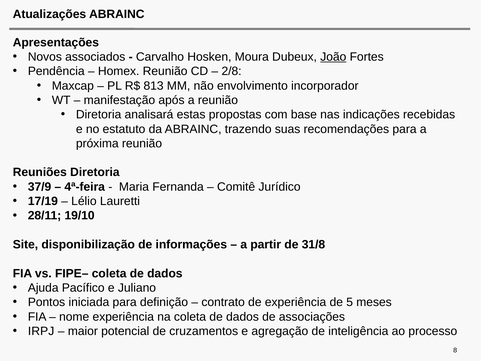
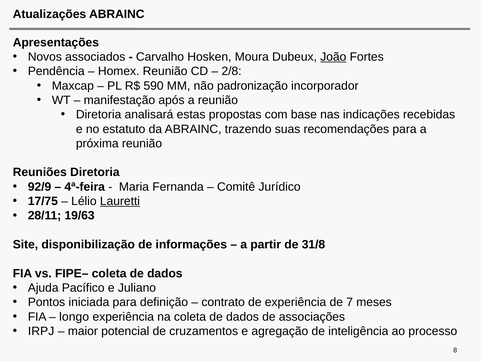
813: 813 -> 590
envolvimento: envolvimento -> padronização
37/9: 37/9 -> 92/9
17/19: 17/19 -> 17/75
Lauretti underline: none -> present
19/10: 19/10 -> 19/63
5: 5 -> 7
nome: nome -> longo
